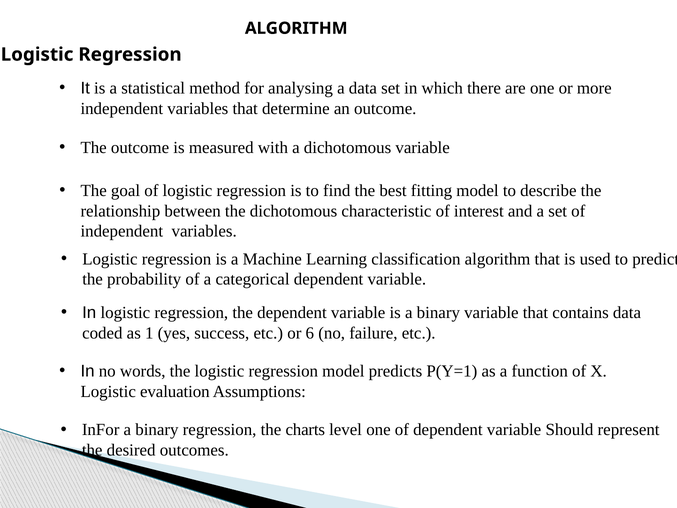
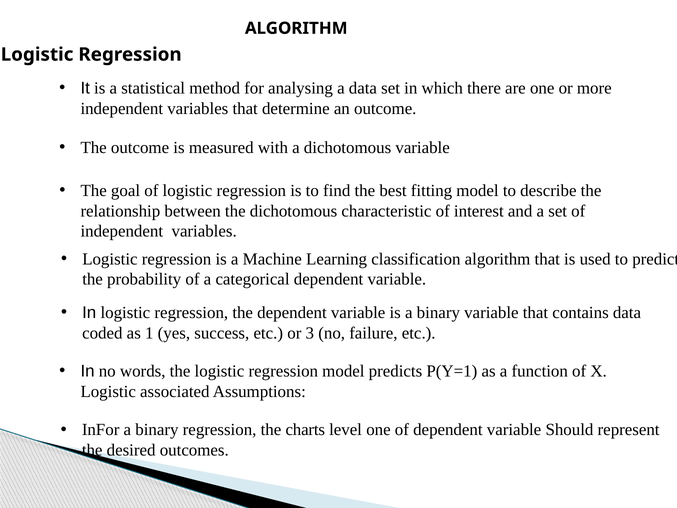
6: 6 -> 3
evaluation: evaluation -> associated
